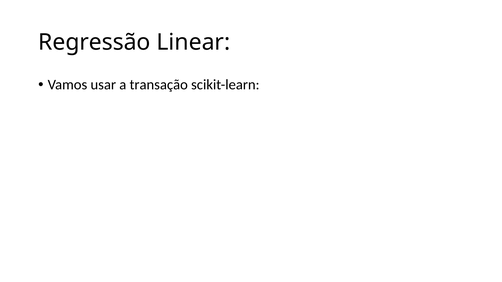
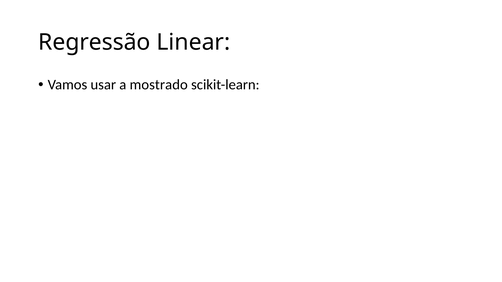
transação: transação -> mostrado
